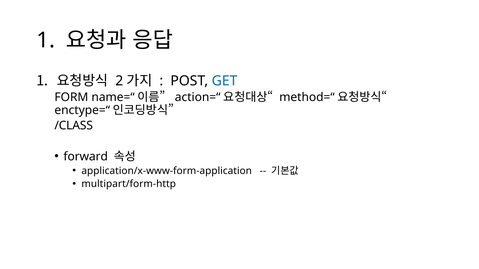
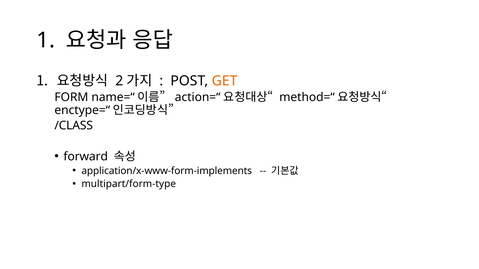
GET colour: blue -> orange
application/x-www-form-application: application/x-www-form-application -> application/x-www-form-implements
multipart/form-http: multipart/form-http -> multipart/form-type
